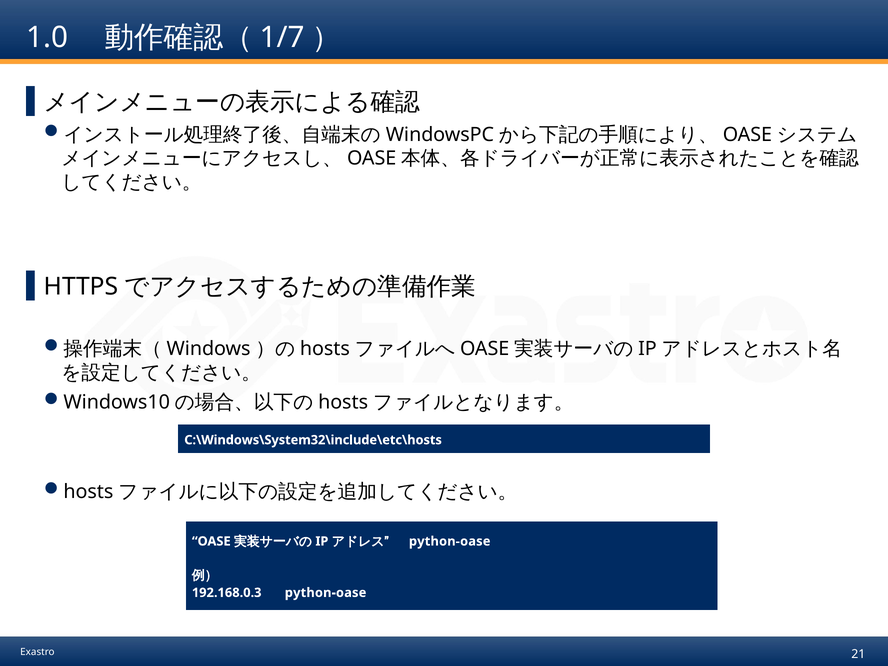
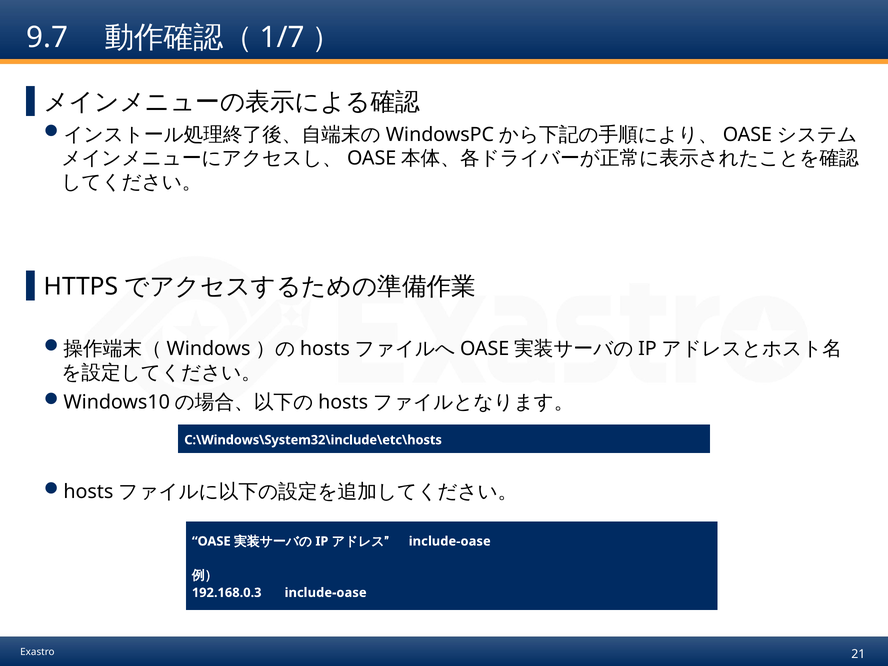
1.0: 1.0 -> 9.7
python-oase at (450, 541): python-oase -> include-oase
192.168.0.3 python-oase: python-oase -> include-oase
